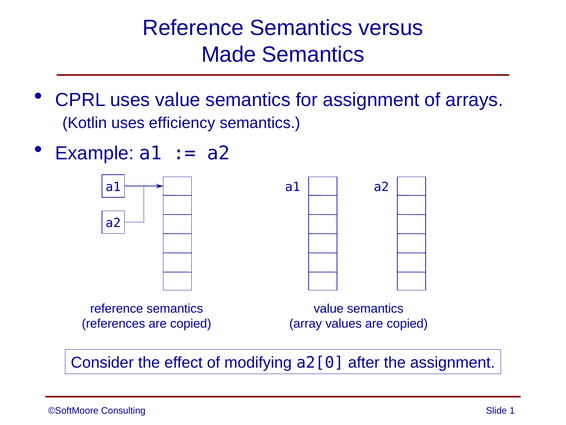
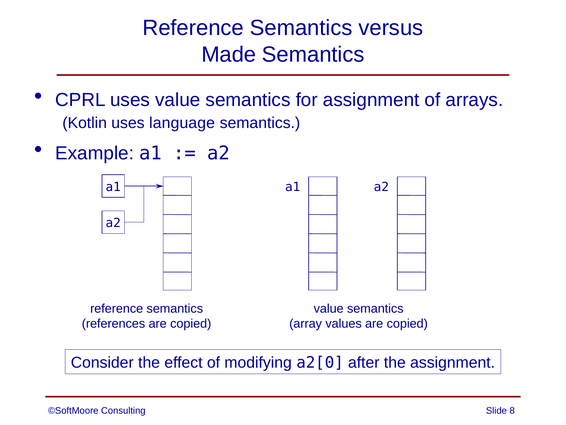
efficiency: efficiency -> language
1: 1 -> 8
